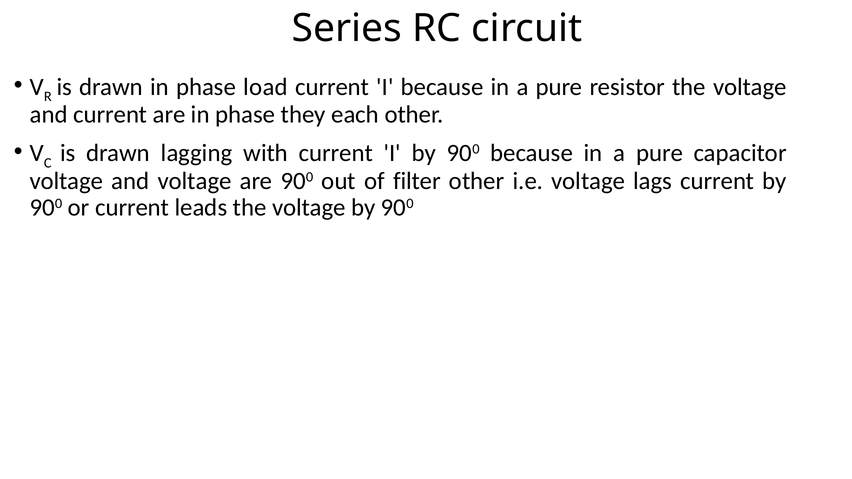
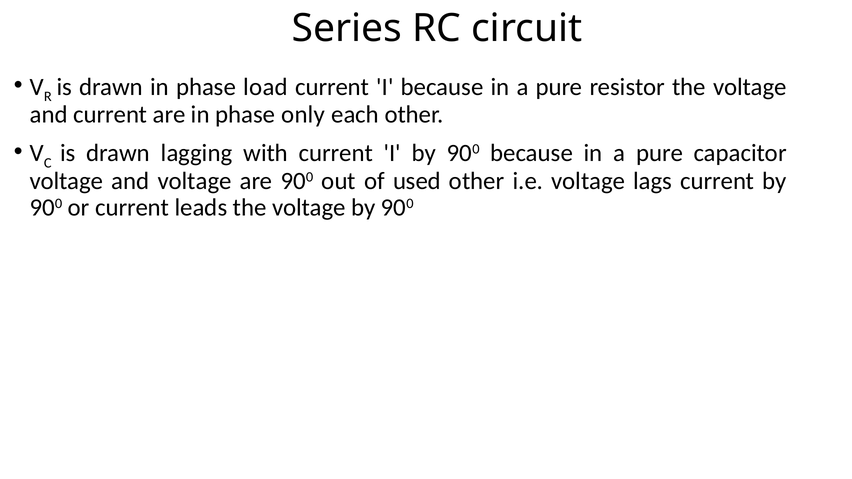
they: they -> only
filter: filter -> used
